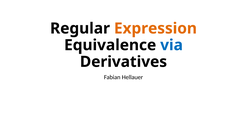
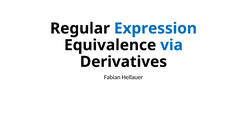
Expression colour: orange -> blue
